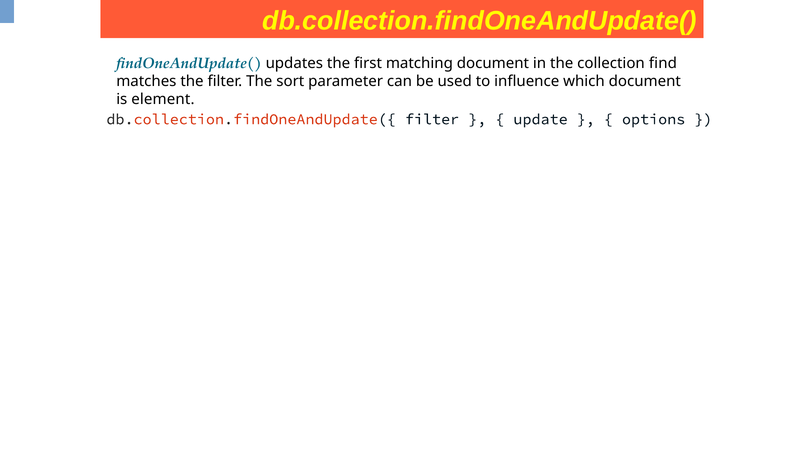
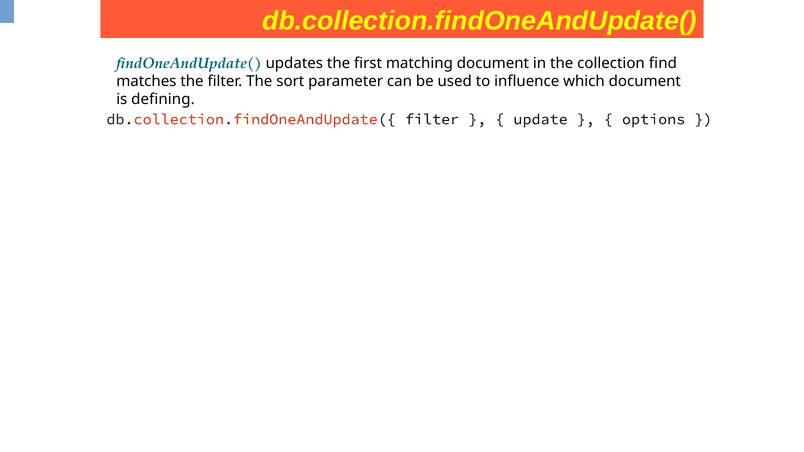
element: element -> defining
